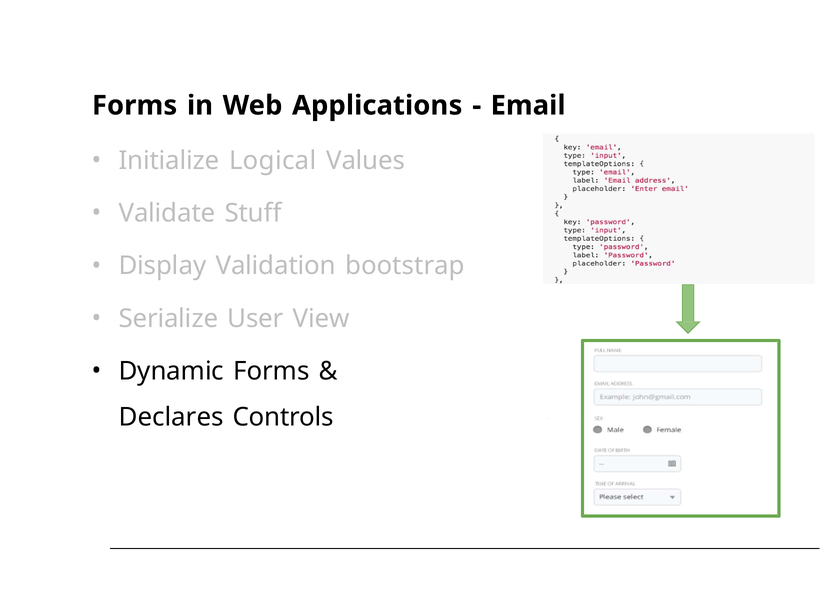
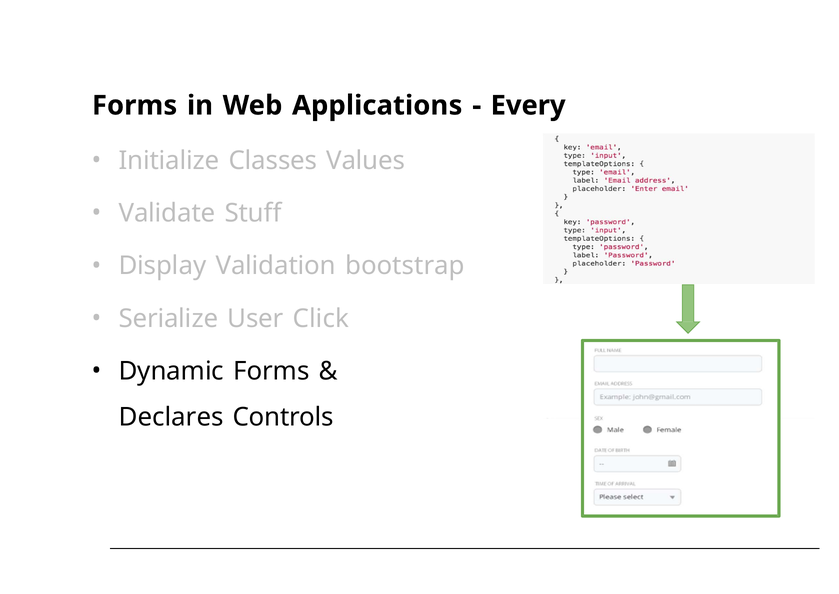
Email: Email -> Every
Logical: Logical -> Classes
View: View -> Click
